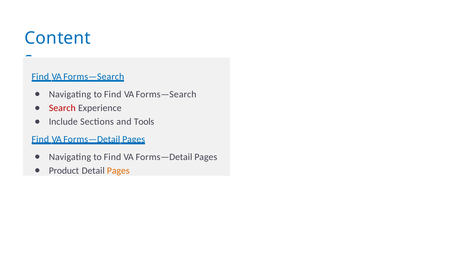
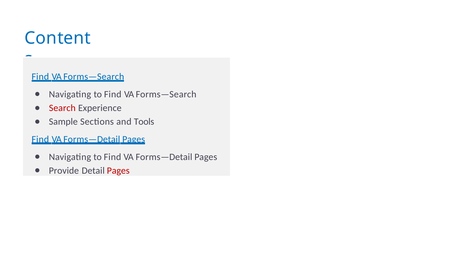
Include: Include -> Sample
Product: Product -> Provide
Pages at (118, 171) colour: orange -> red
